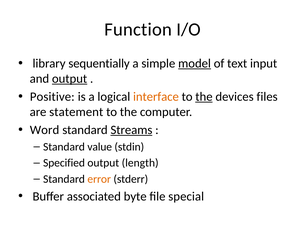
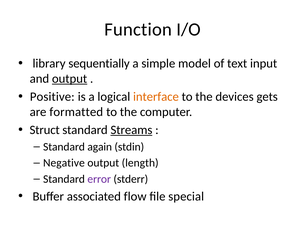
model underline: present -> none
the at (204, 97) underline: present -> none
files: files -> gets
statement: statement -> formatted
Word: Word -> Struct
value: value -> again
Specified: Specified -> Negative
error colour: orange -> purple
byte: byte -> flow
